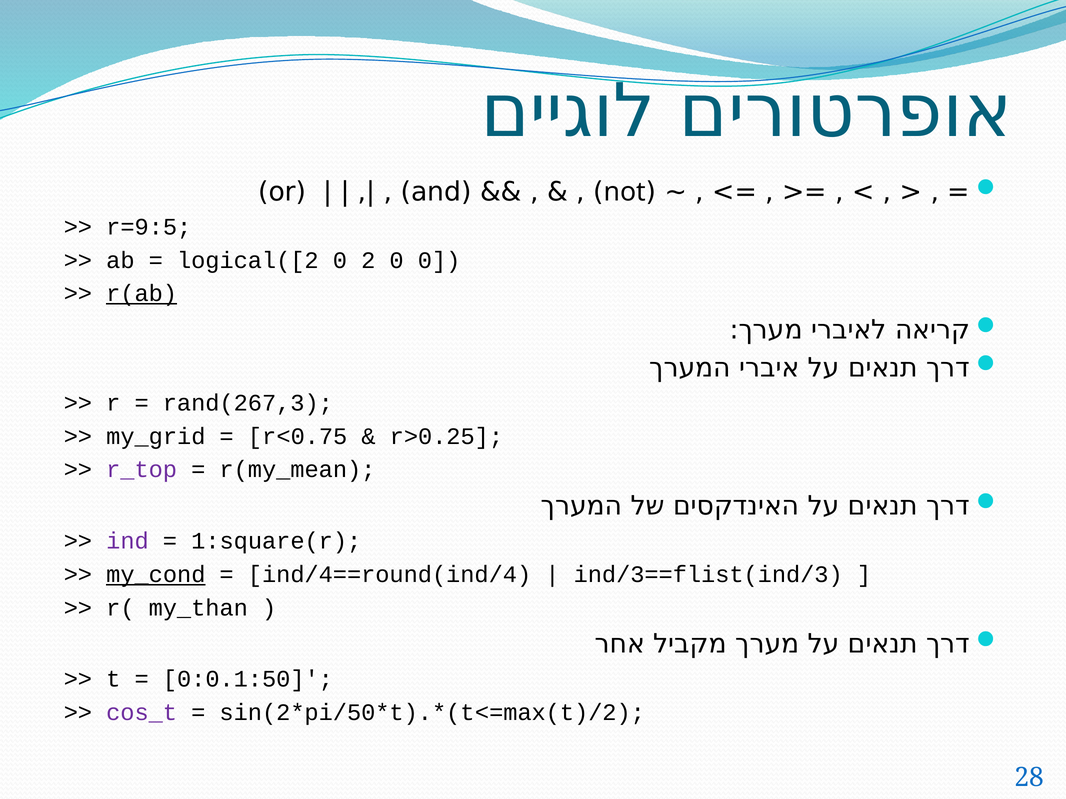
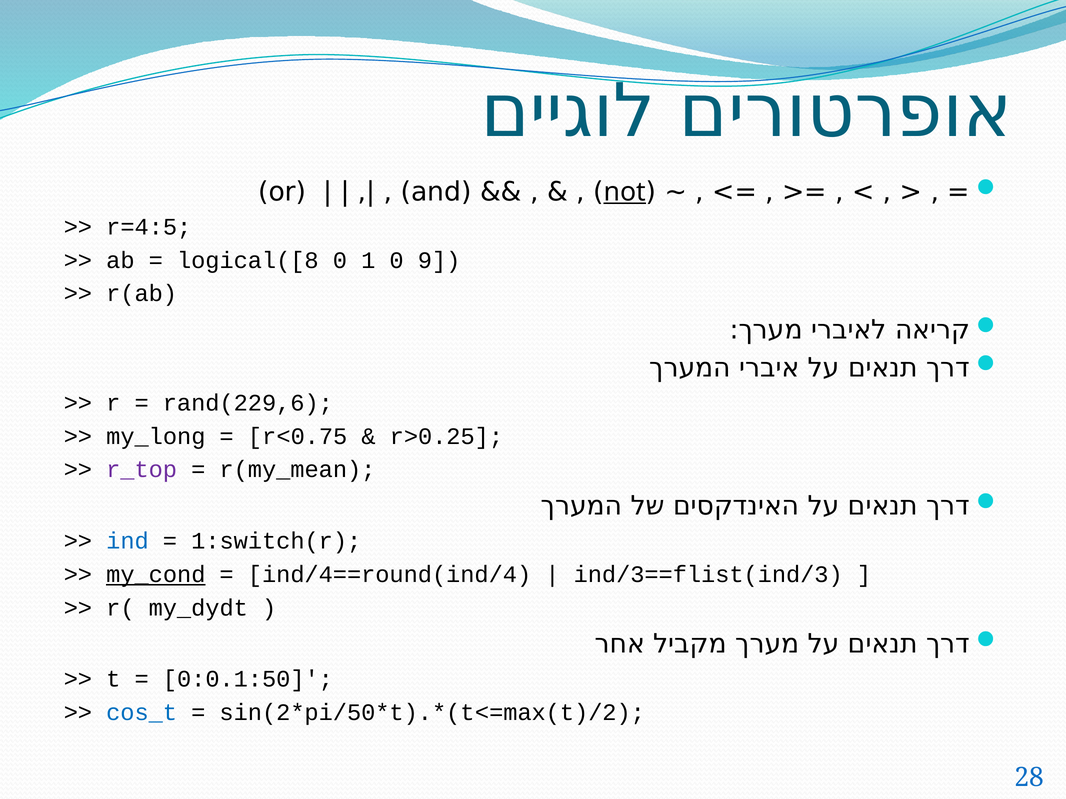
not underline: none -> present
r=9:5: r=9:5 -> r=4:5
logical([2: logical([2 -> logical([8
2: 2 -> 1
0 0: 0 -> 9
r(ab underline: present -> none
rand(267,3: rand(267,3 -> rand(229,6
my_grid: my_grid -> my_long
ind colour: purple -> blue
1:square(r: 1:square(r -> 1:switch(r
my_than: my_than -> my_dydt
cos_t colour: purple -> blue
